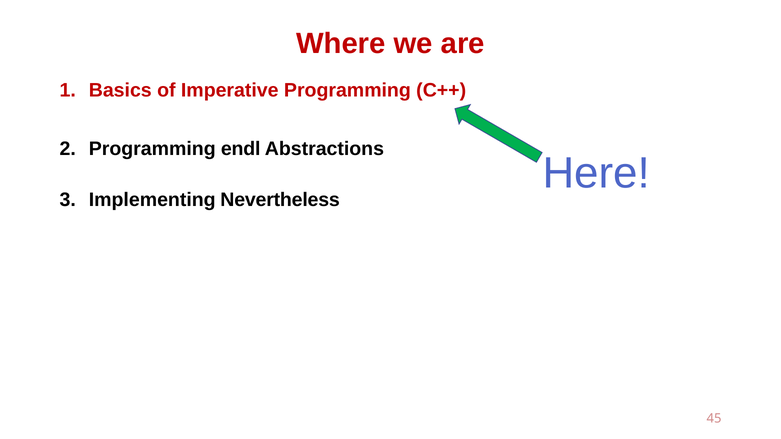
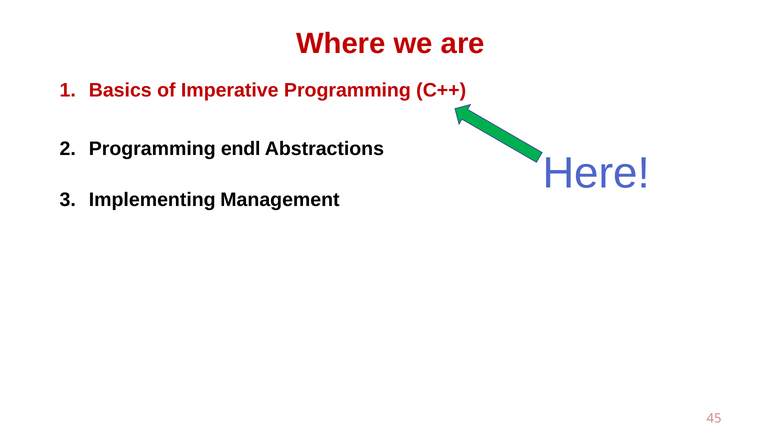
Nevertheless: Nevertheless -> Management
